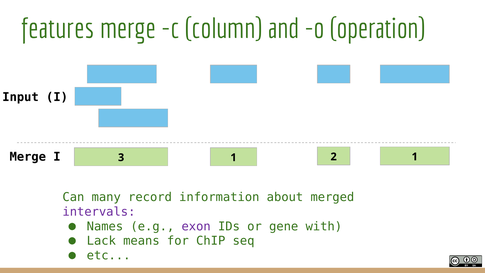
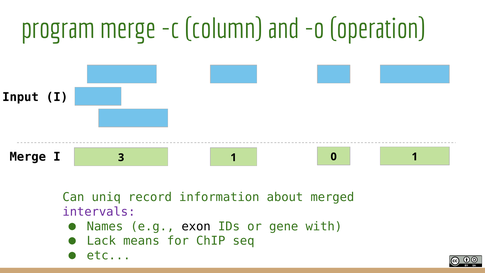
features: features -> program
2: 2 -> 0
many: many -> uniq
exon colour: purple -> black
